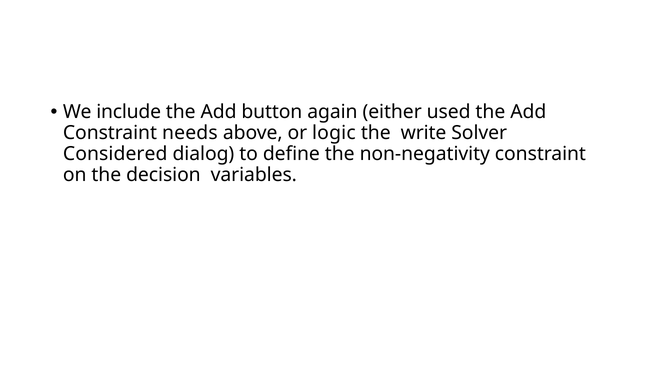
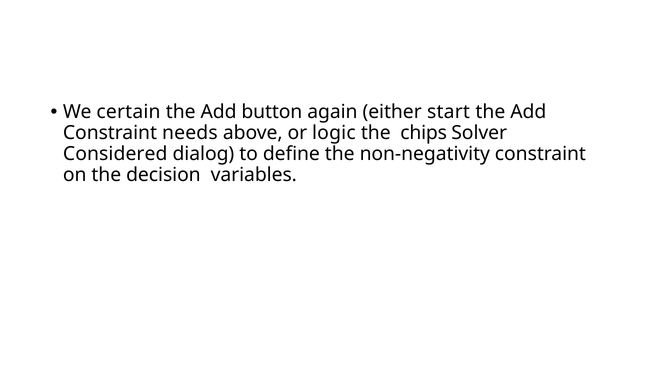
include: include -> certain
used: used -> start
write: write -> chips
